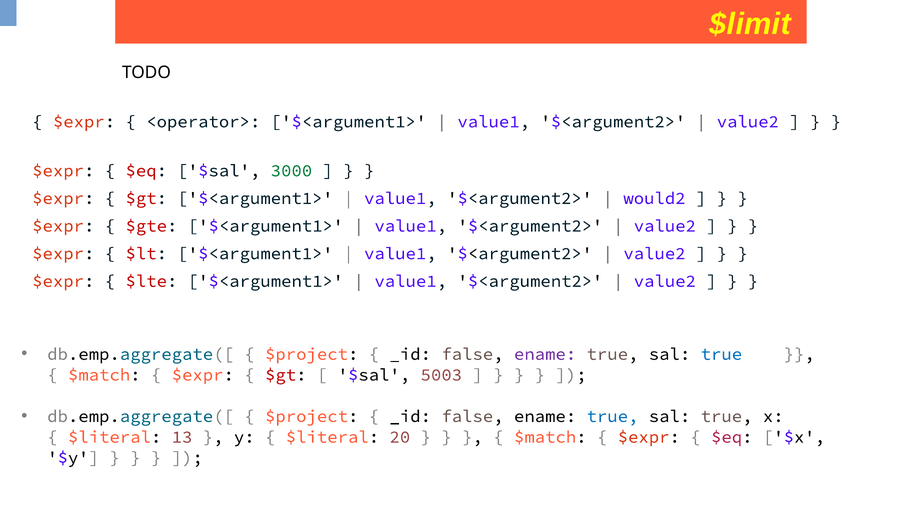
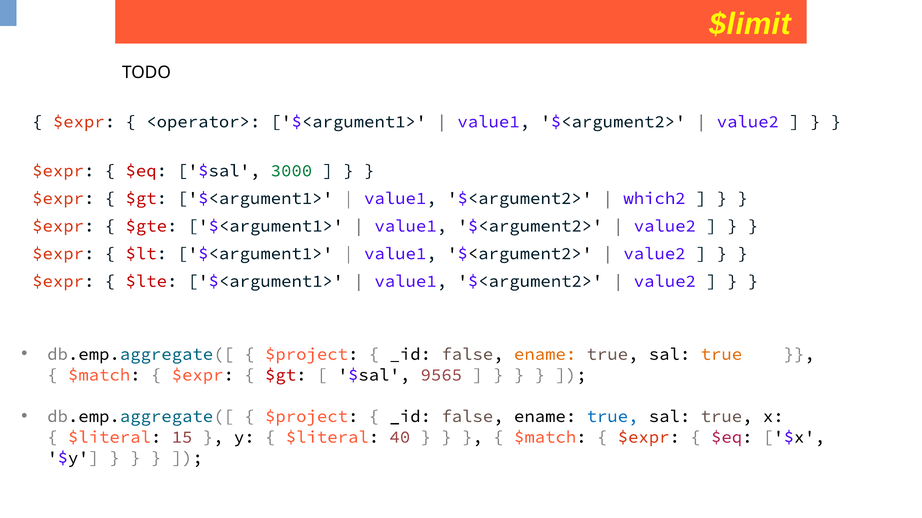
would2: would2 -> which2
ename at (545, 355) colour: purple -> orange
true at (721, 355) colour: blue -> orange
5003: 5003 -> 9565
13: 13 -> 15
20: 20 -> 40
